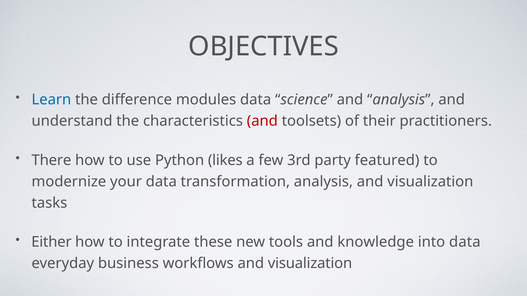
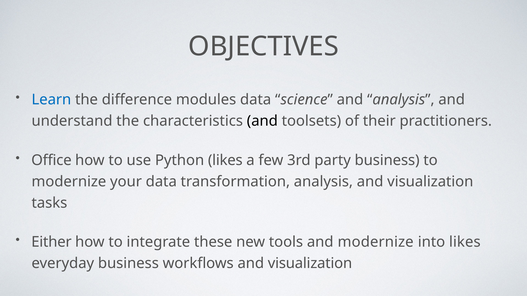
and at (262, 121) colour: red -> black
There: There -> Office
party featured: featured -> business
and knowledge: knowledge -> modernize
into data: data -> likes
